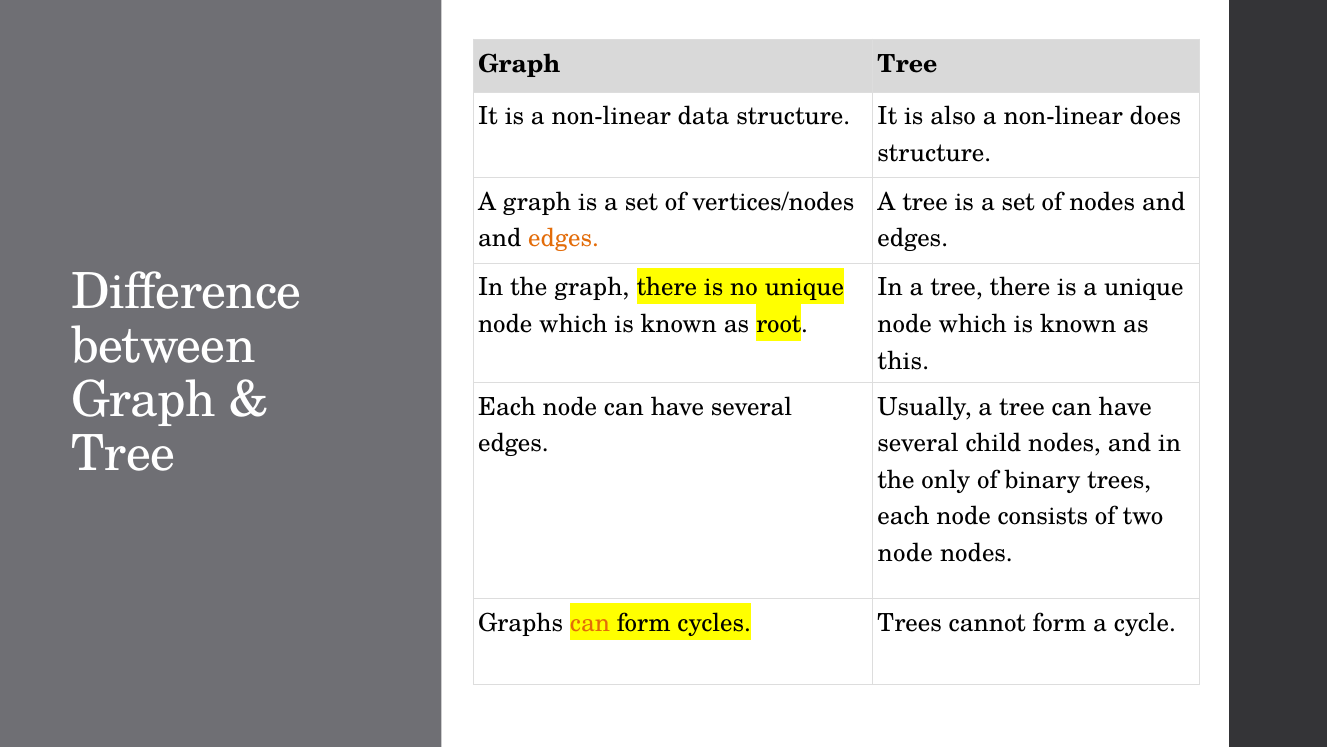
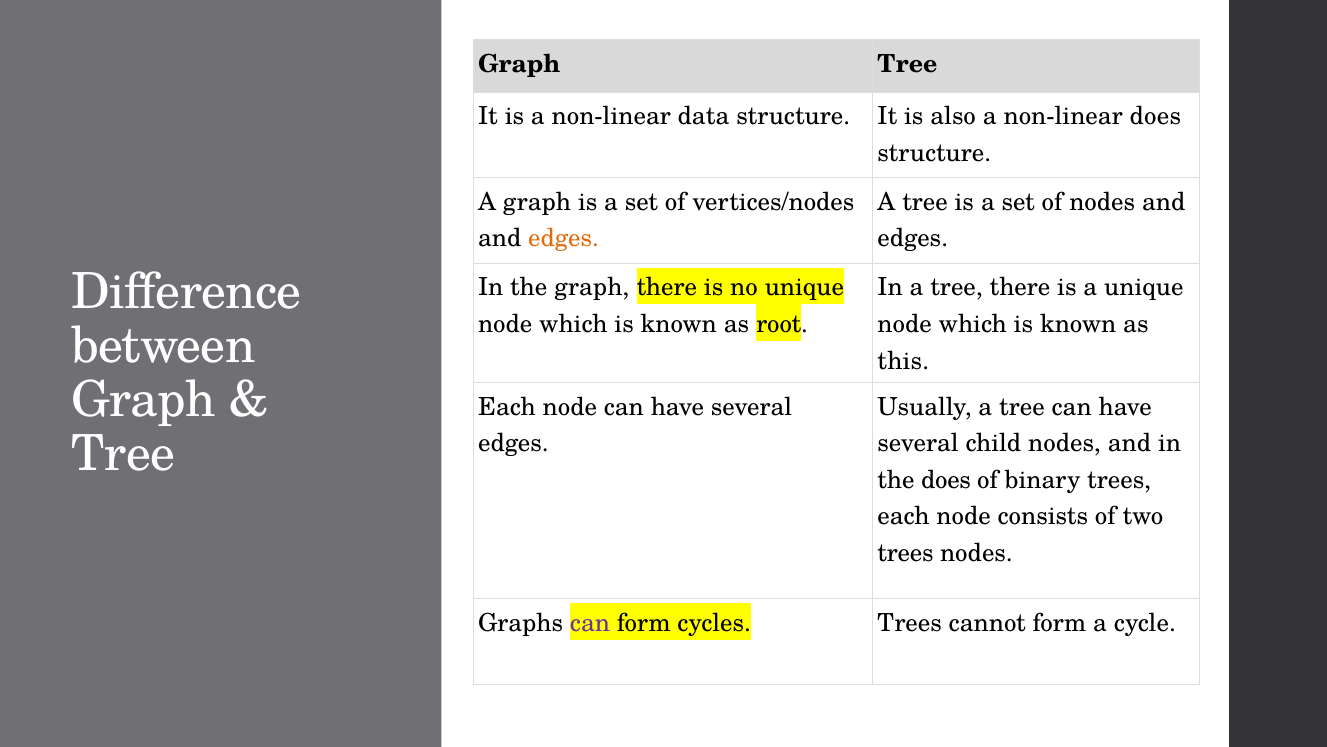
the only: only -> does
node at (905, 553): node -> trees
can at (590, 623) colour: orange -> purple
